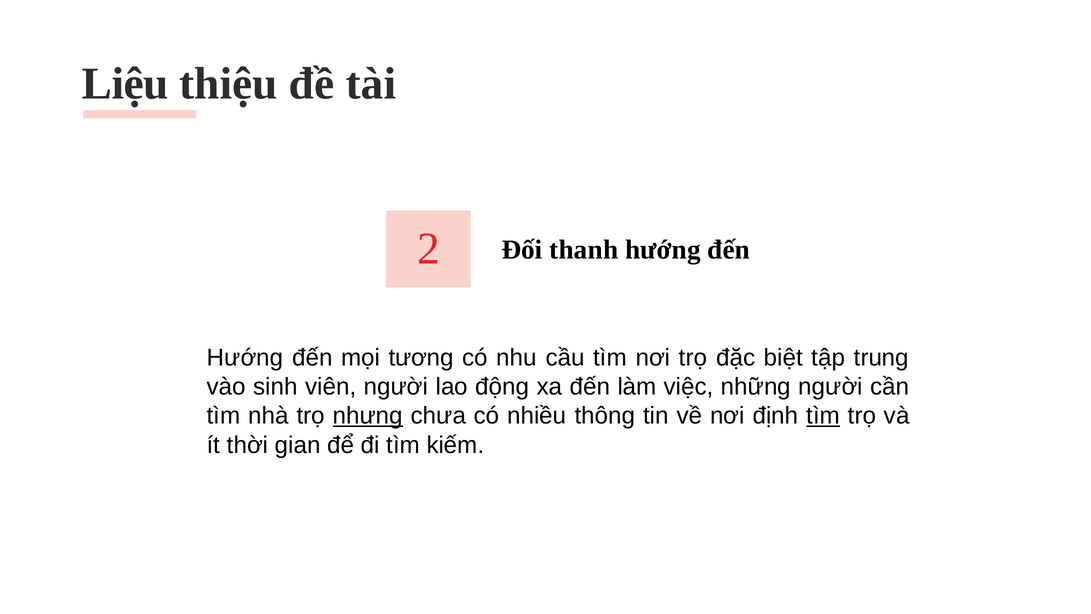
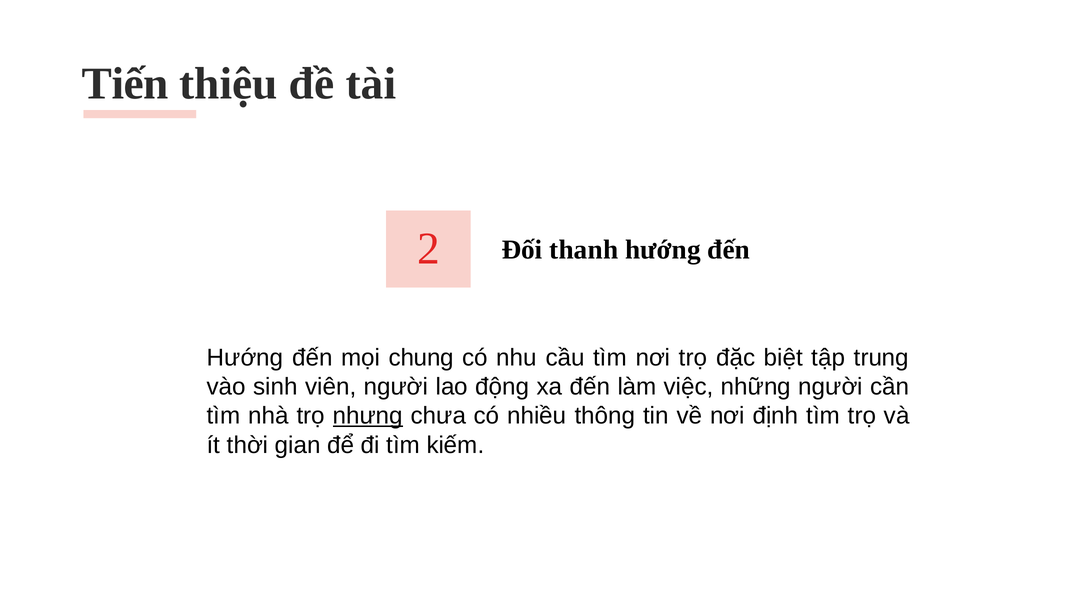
Liệu: Liệu -> Tiến
tương: tương -> chung
tìm at (823, 416) underline: present -> none
